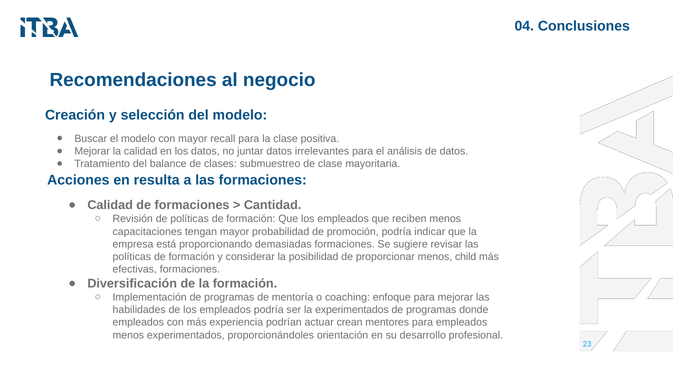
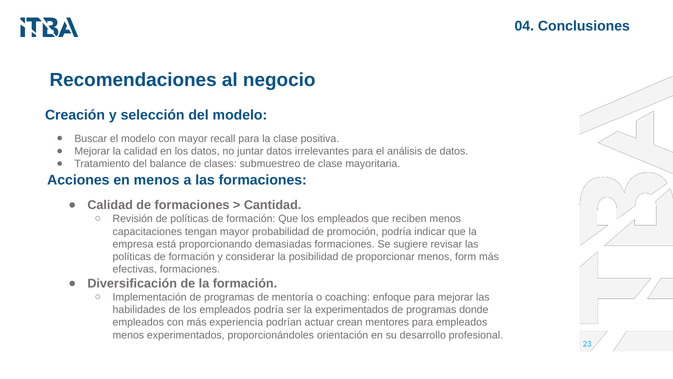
en resulta: resulta -> menos
child: child -> form
